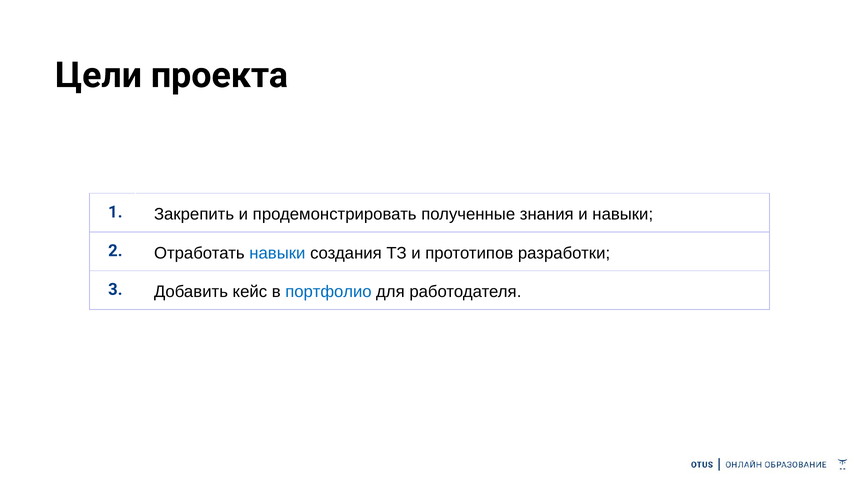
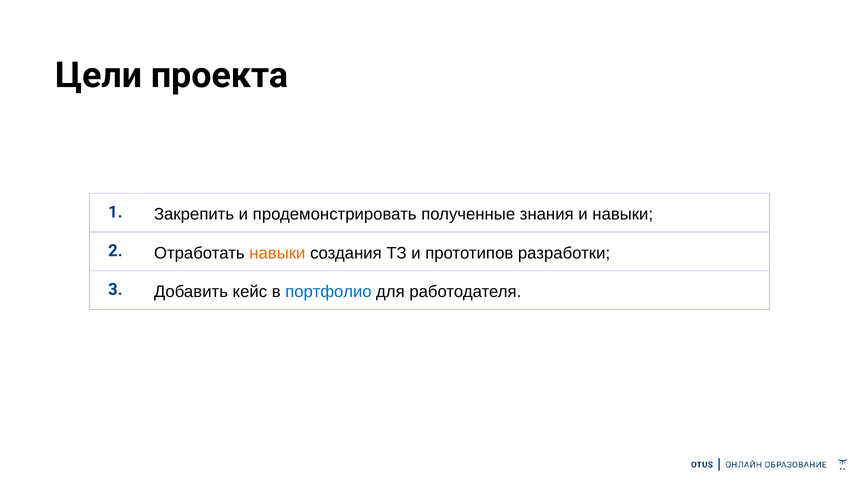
навыки at (277, 253) colour: blue -> orange
